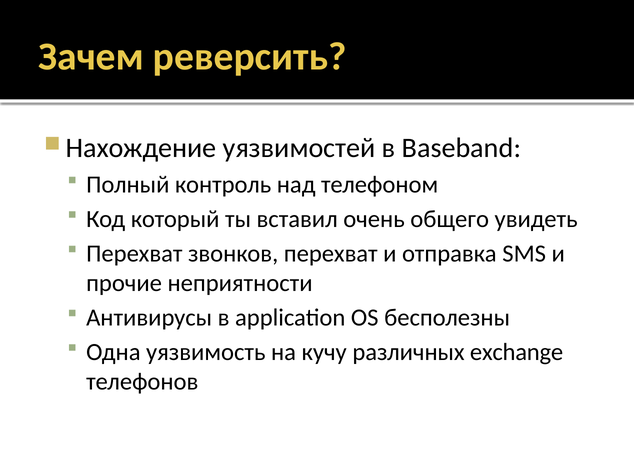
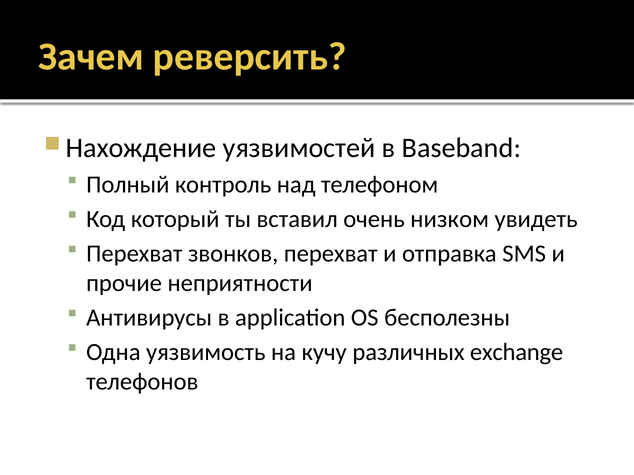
общего: общего -> низком
